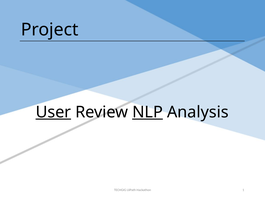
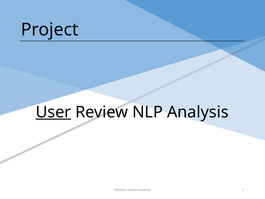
NLP underline: present -> none
